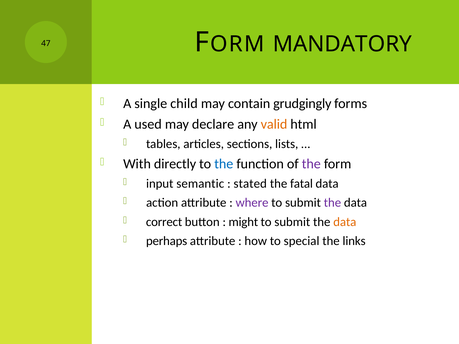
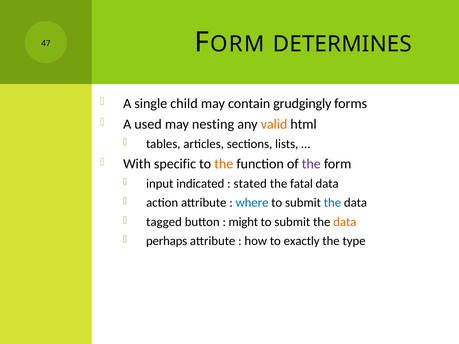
MANDATORY: MANDATORY -> DETERMINES
declare: declare -> nesting
directly: directly -> specific
the at (224, 164) colour: blue -> orange
semantic: semantic -> indicated
where colour: purple -> blue
the at (332, 203) colour: purple -> blue
correct: correct -> tagged
special: special -> exactly
links: links -> type
